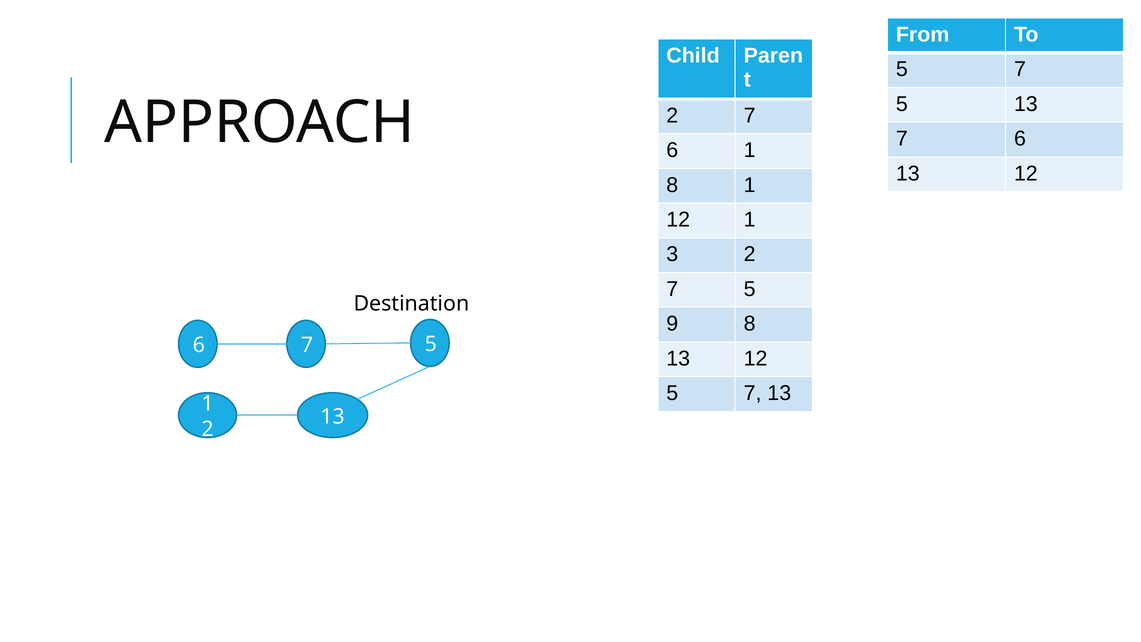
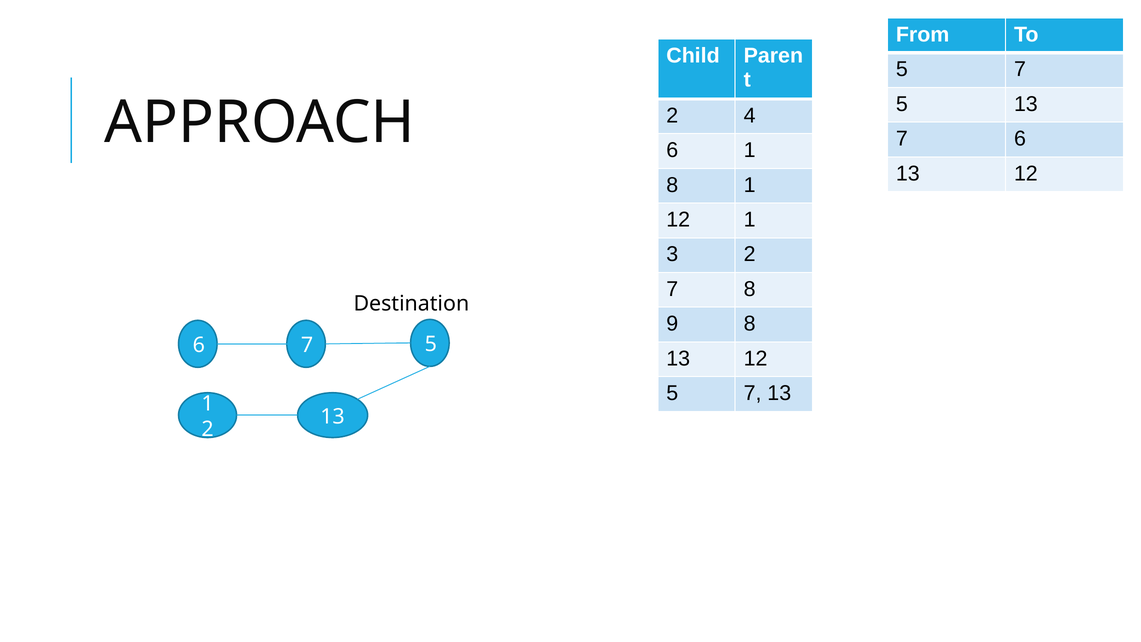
7 at (750, 116): 7 -> 4
5 at (750, 289): 5 -> 8
